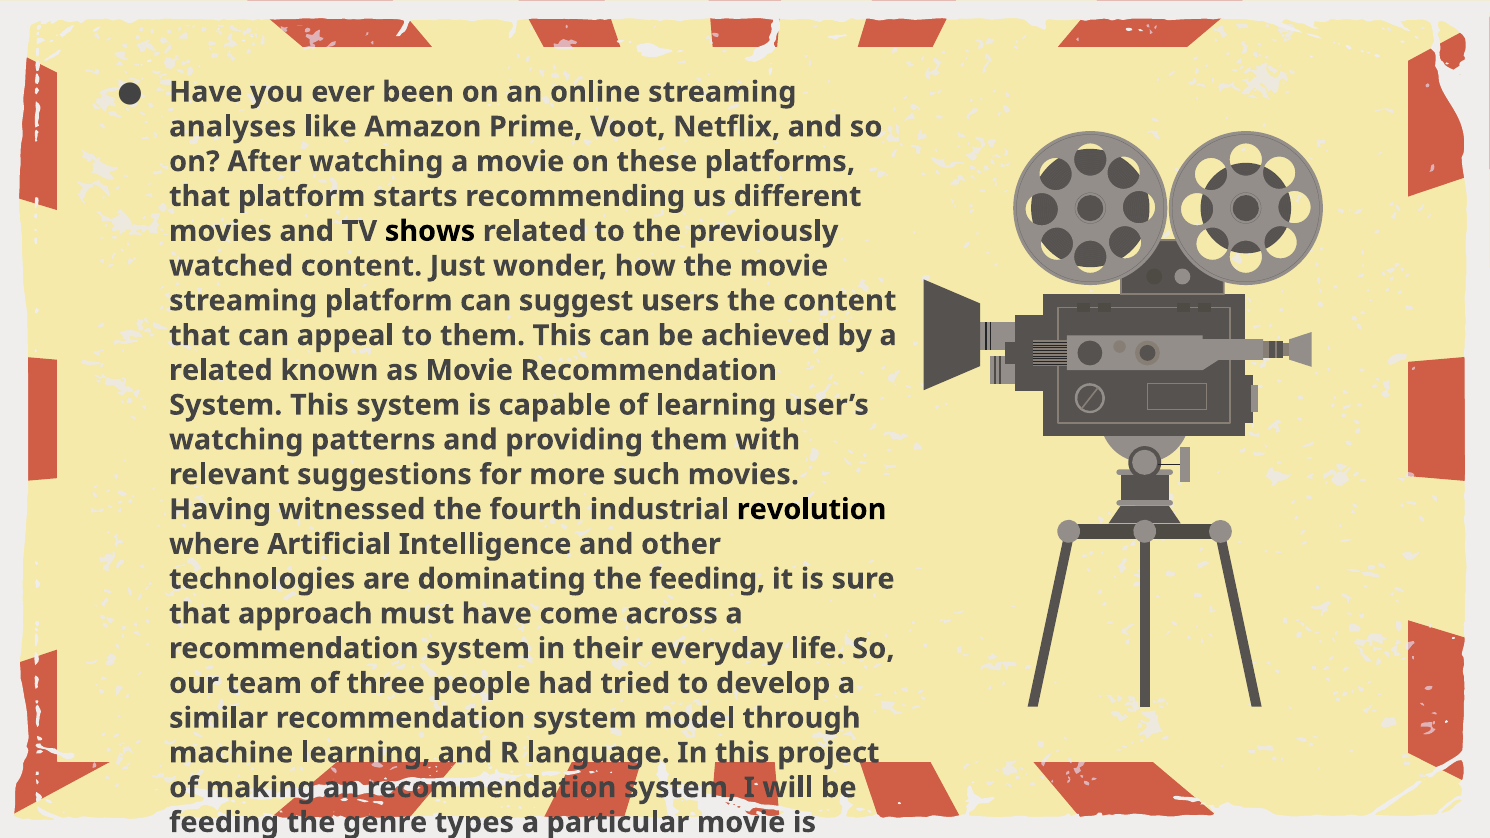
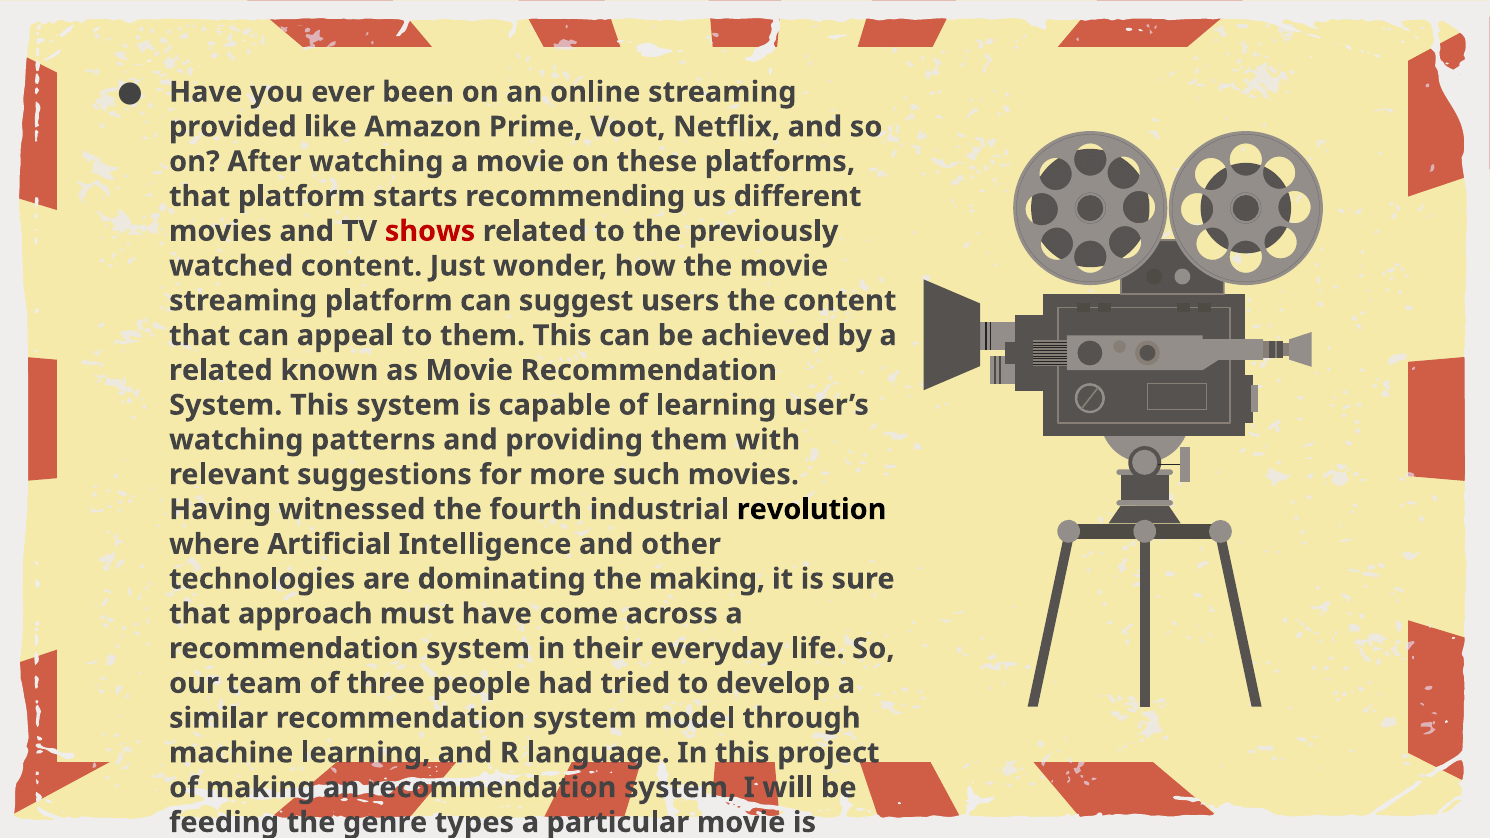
analyses at (233, 127): analyses -> provided
shows colour: black -> red
the feeding: feeding -> making
